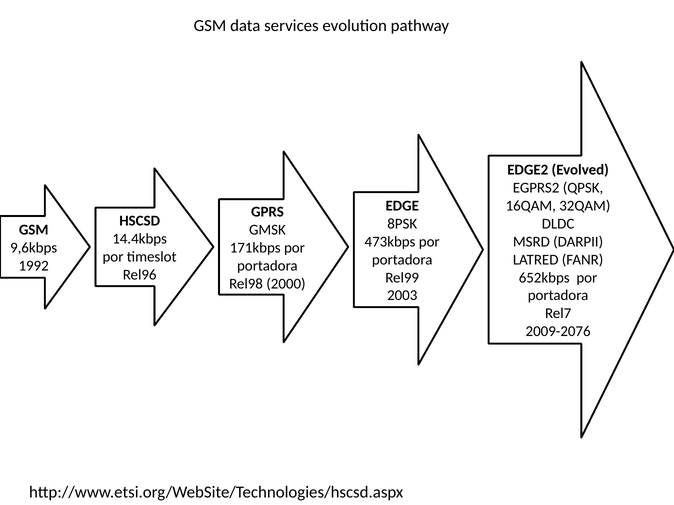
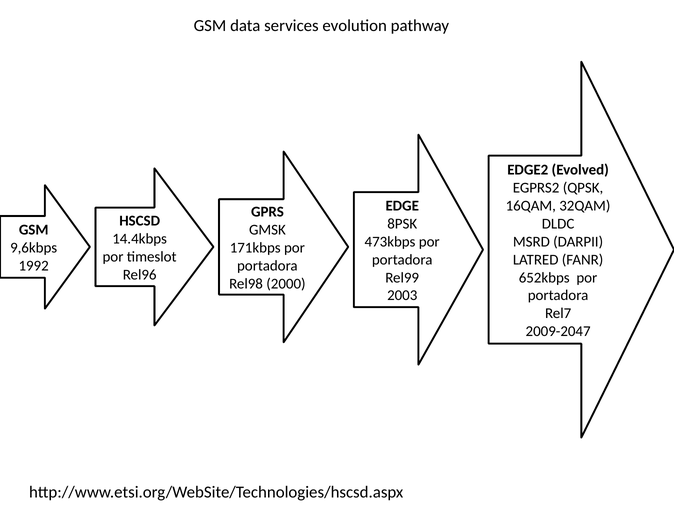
2009-2076: 2009-2076 -> 2009-2047
